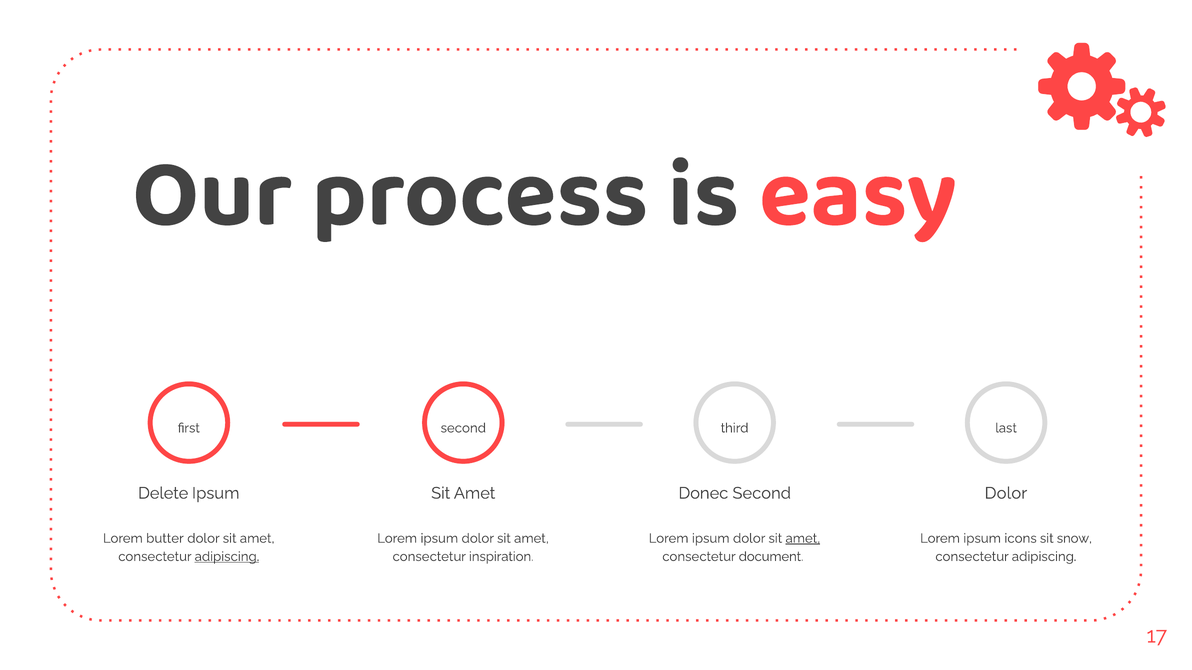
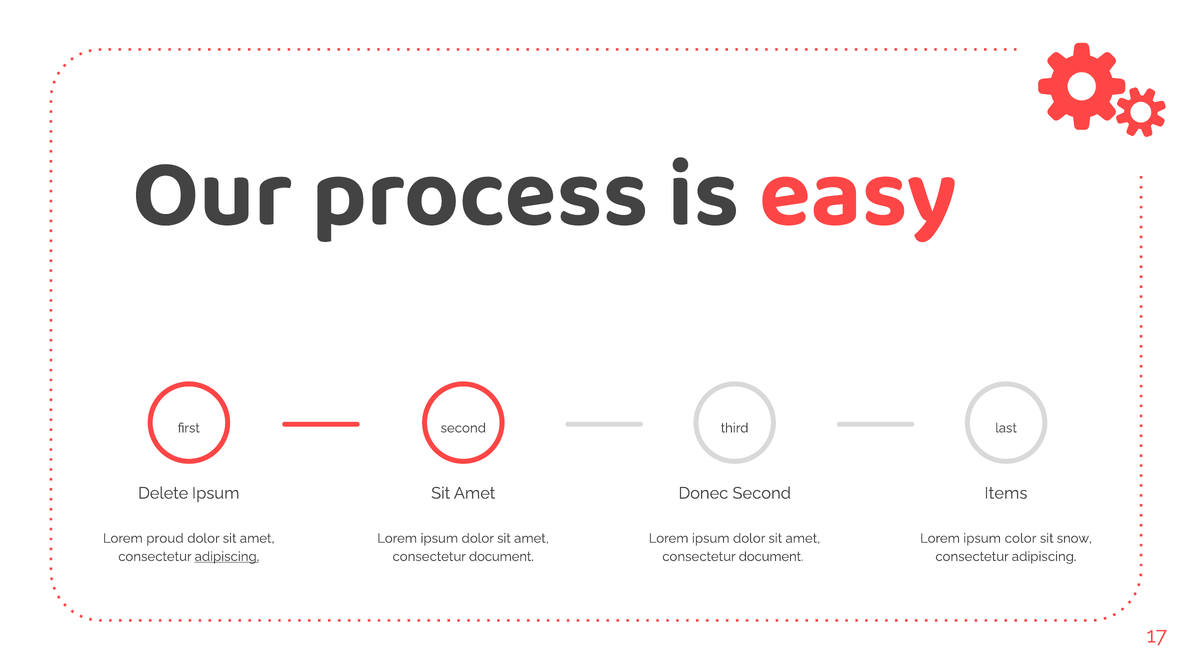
Dolor at (1006, 494): Dolor -> Items
butter: butter -> proud
amet at (803, 539) underline: present -> none
icons: icons -> color
inspiration at (501, 557): inspiration -> document
